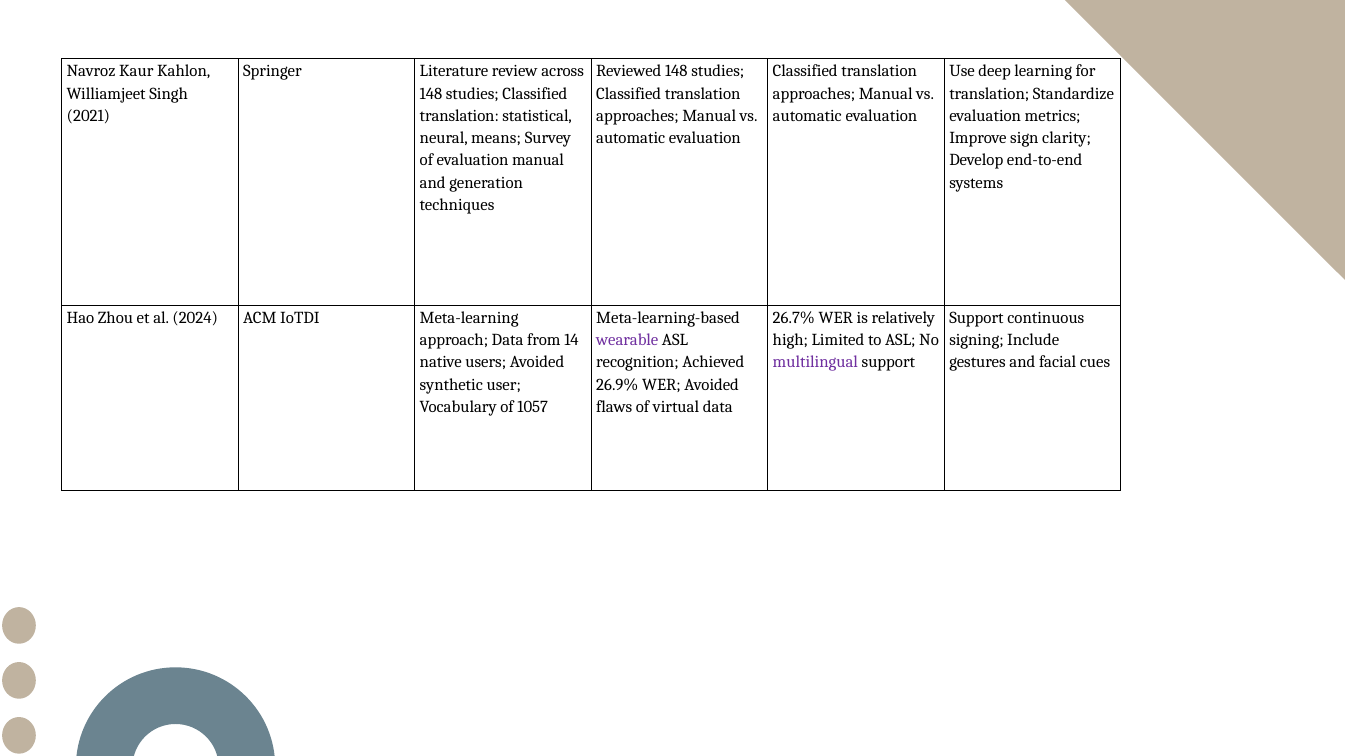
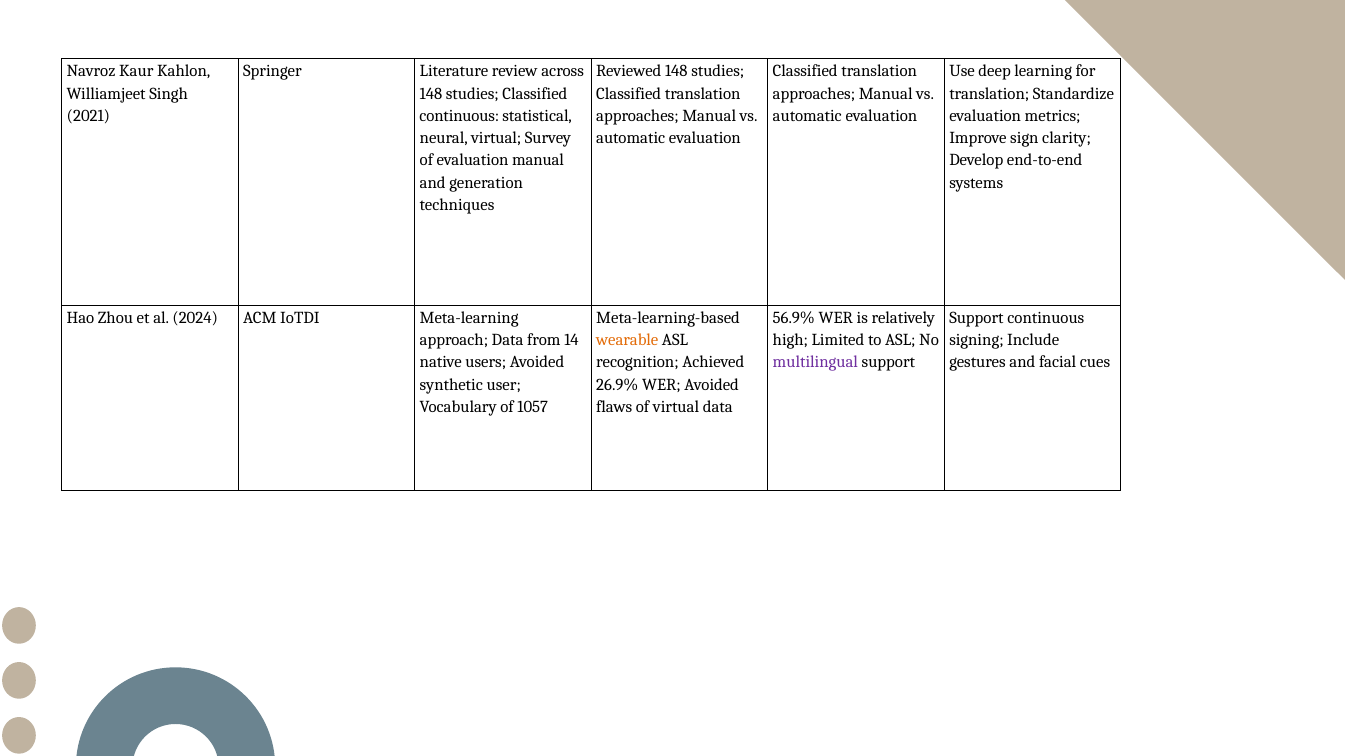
translation at (459, 116): translation -> continuous
neural means: means -> virtual
26.7%: 26.7% -> 56.9%
wearable colour: purple -> orange
